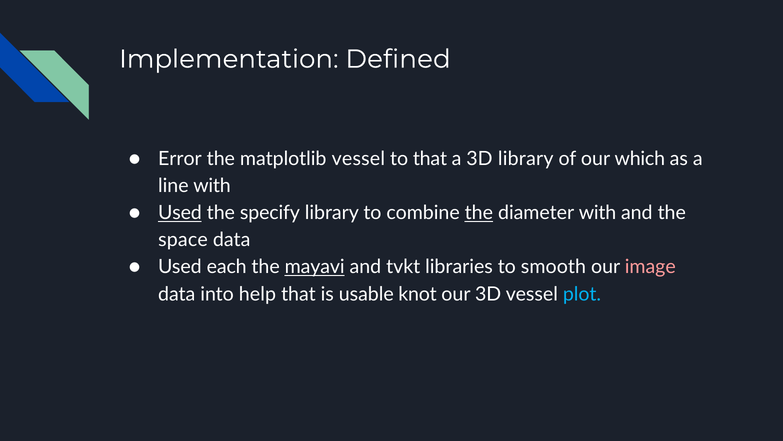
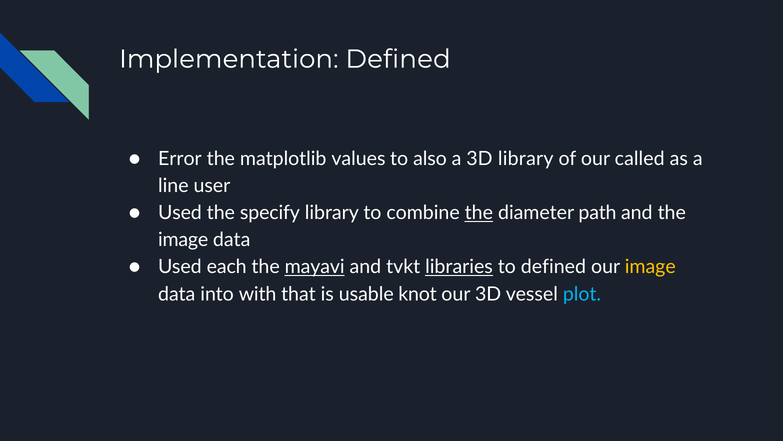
matplotlib vessel: vessel -> values
to that: that -> also
which: which -> called
line with: with -> user
Used at (180, 213) underline: present -> none
diameter with: with -> path
space at (183, 240): space -> image
libraries underline: none -> present
to smooth: smooth -> defined
image at (650, 267) colour: pink -> yellow
help: help -> with
